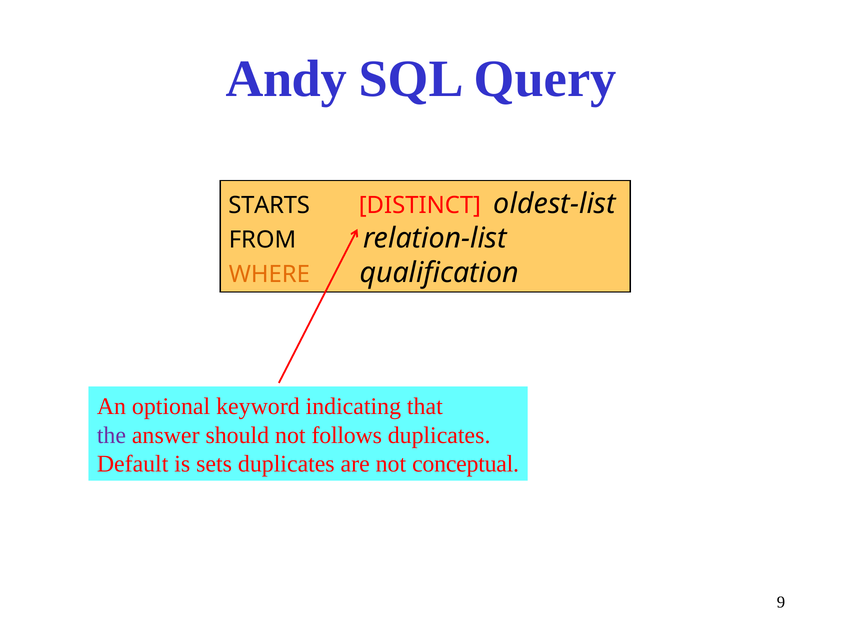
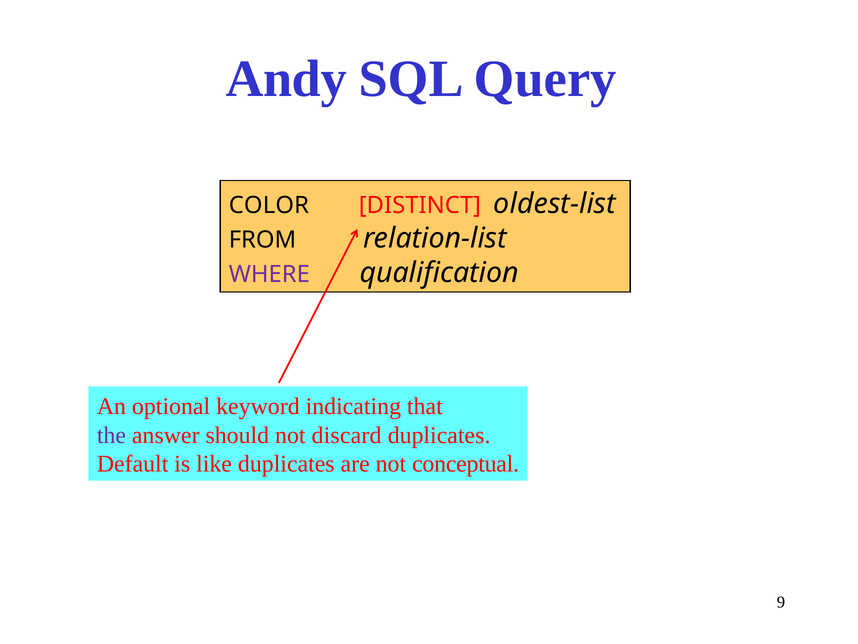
STARTS: STARTS -> COLOR
WHERE colour: orange -> purple
follows: follows -> discard
sets: sets -> like
